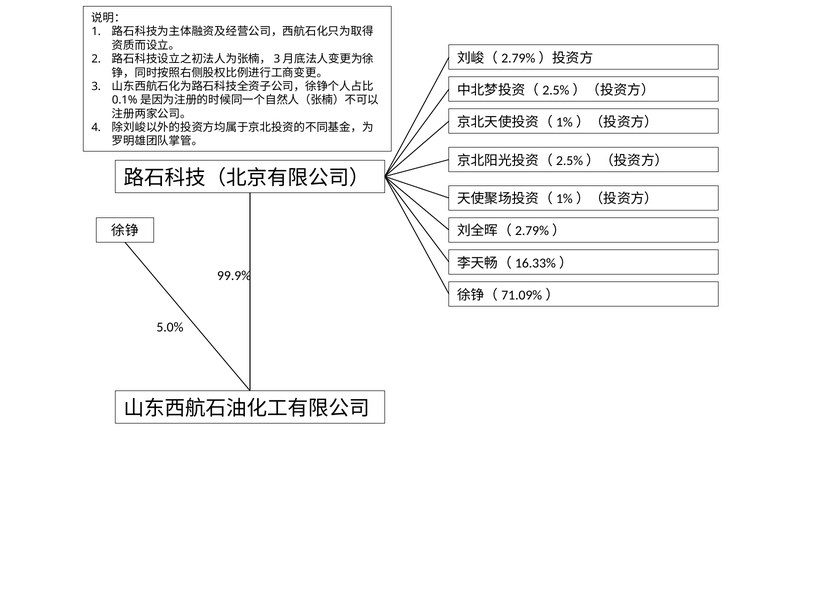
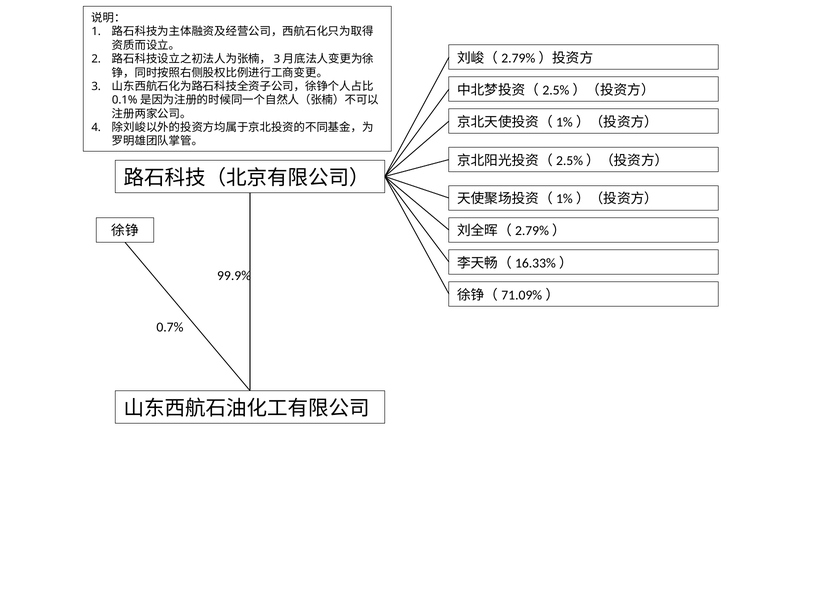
5.0%: 5.0% -> 0.7%
